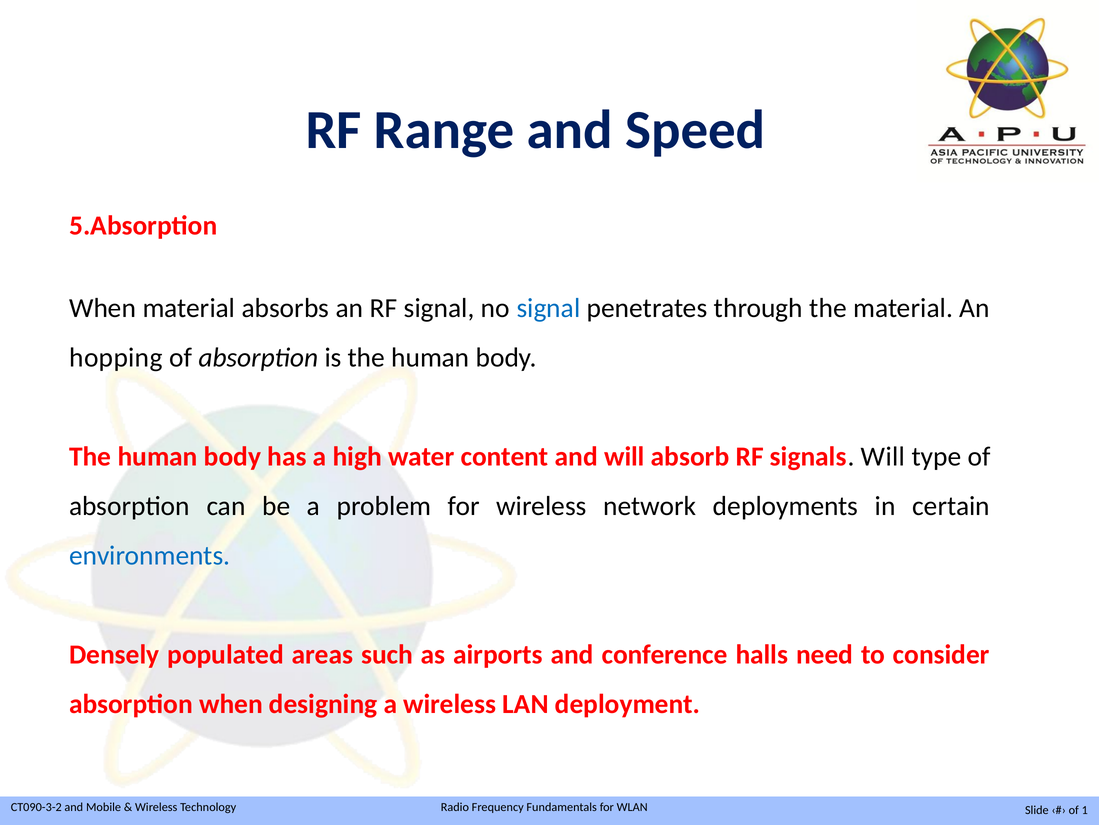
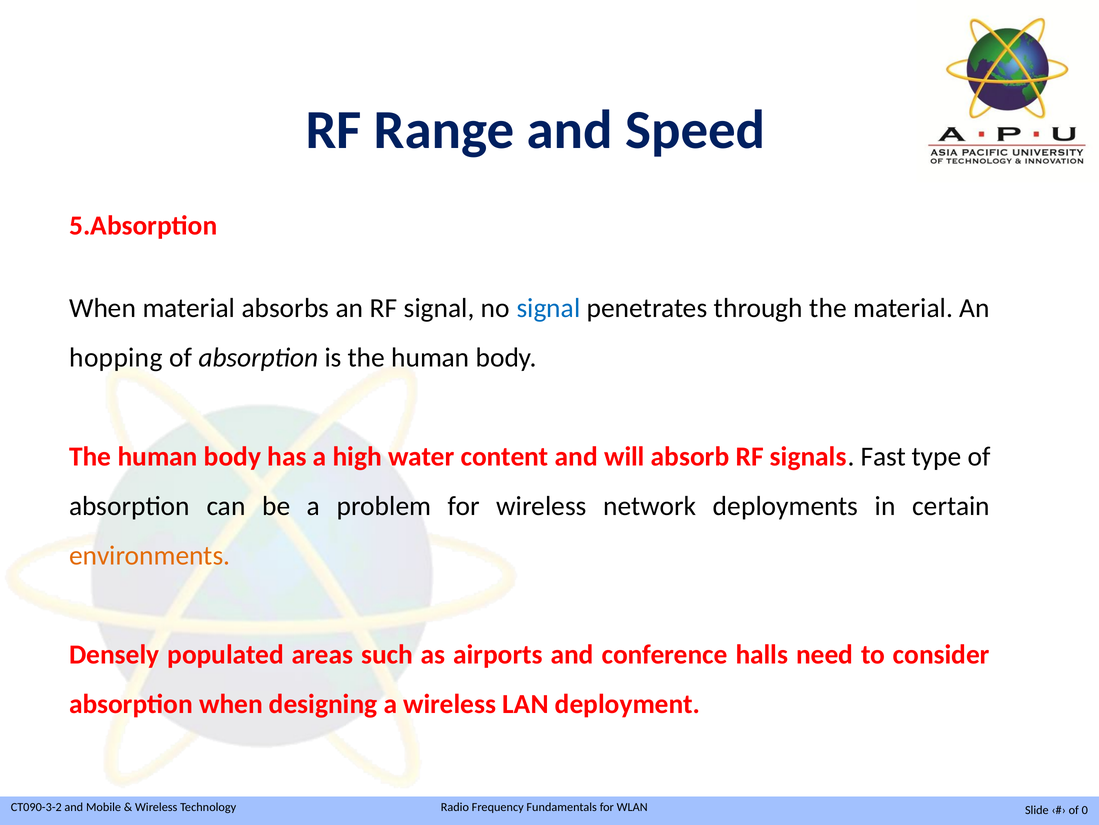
signals Will: Will -> Fast
environments colour: blue -> orange
1: 1 -> 0
